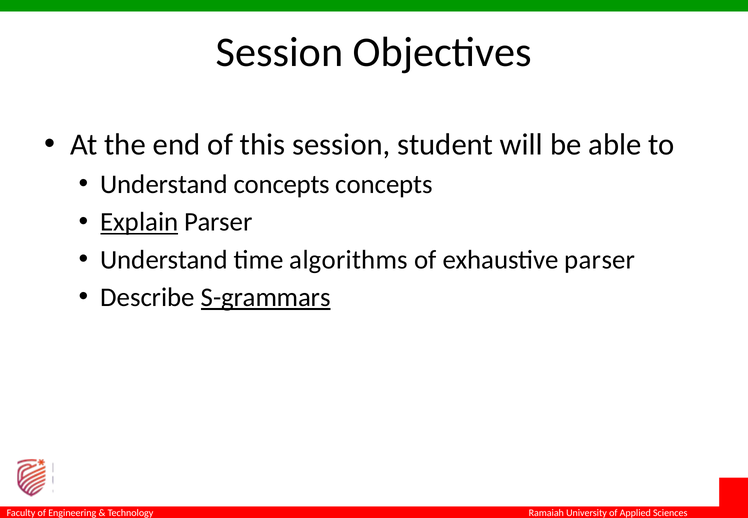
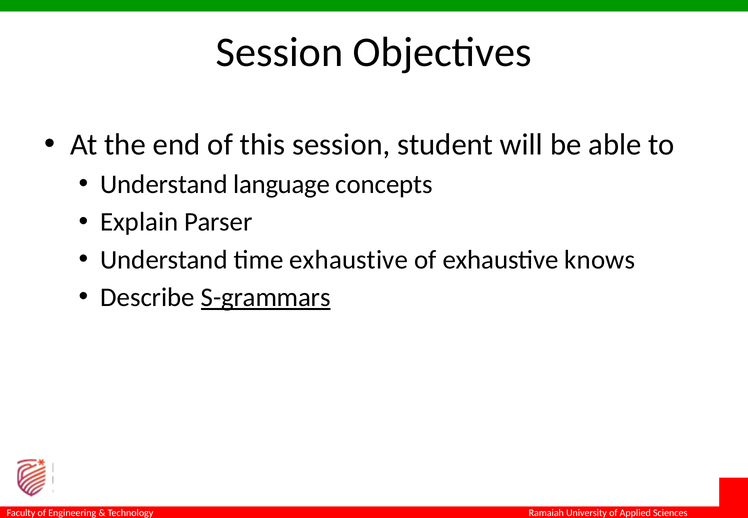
Understand concepts: concepts -> language
Explain underline: present -> none
time algorithms: algorithms -> exhaustive
exhaustive parser: parser -> knows
